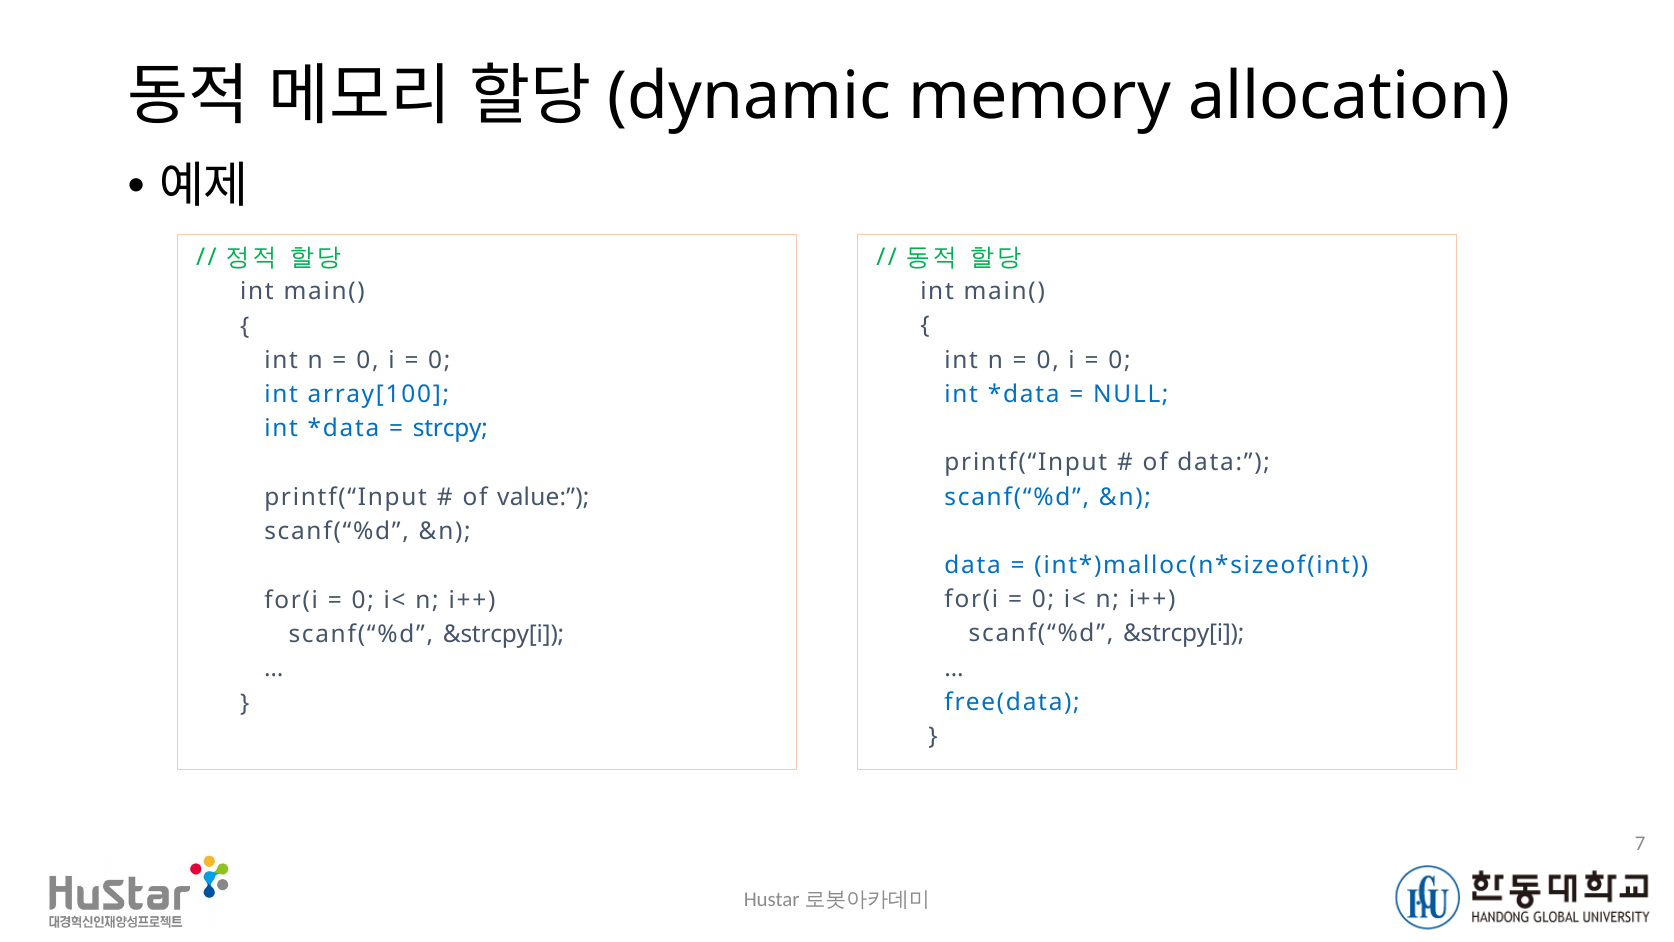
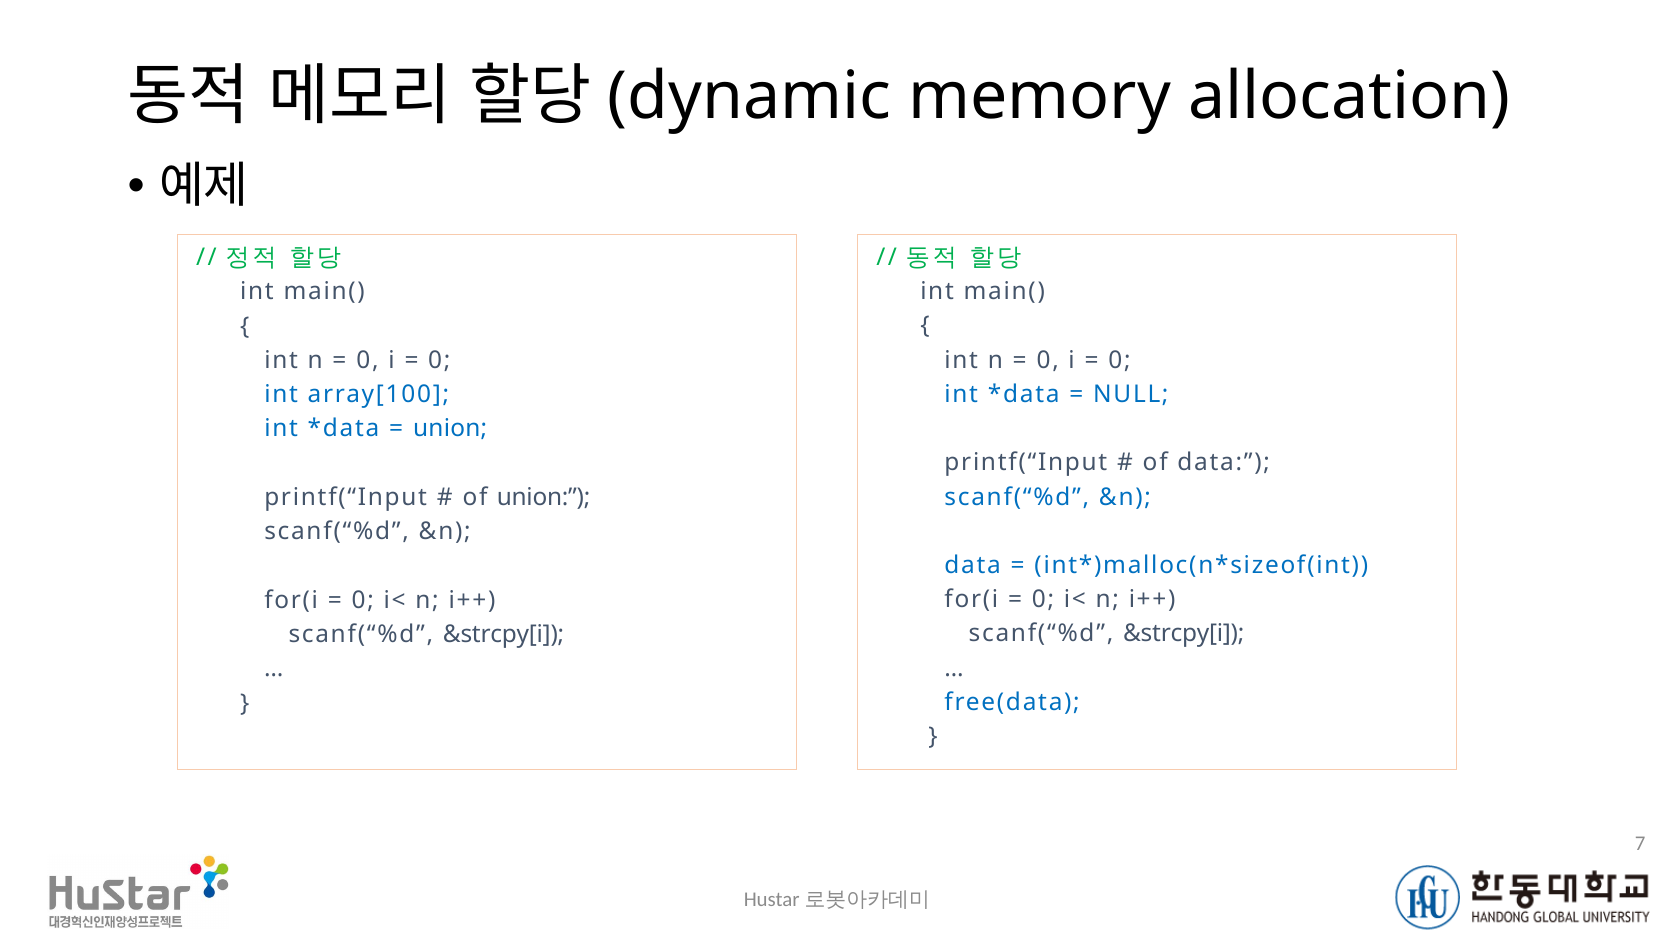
strcpy at (450, 429): strcpy -> union
of value: value -> union
